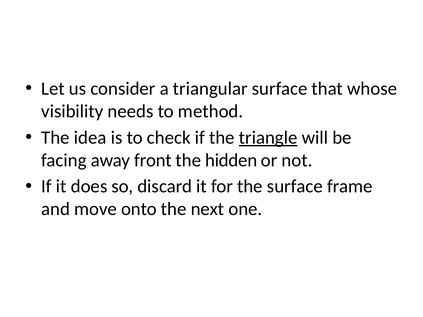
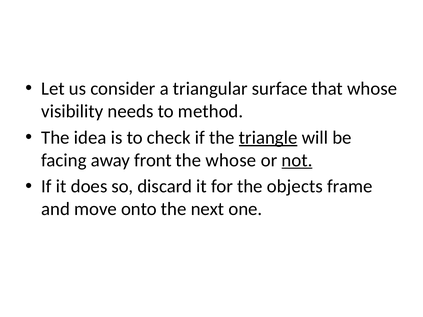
the hidden: hidden -> whose
not underline: none -> present
the surface: surface -> objects
